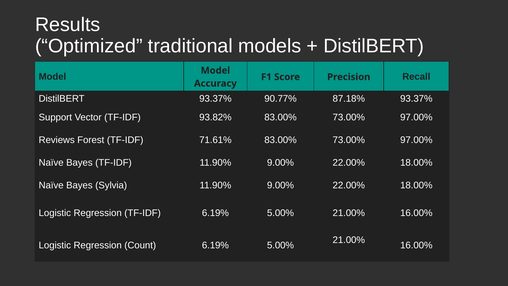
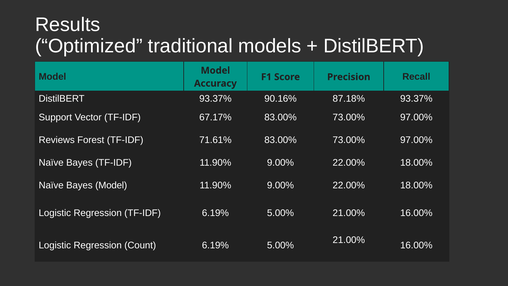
90.77%: 90.77% -> 90.16%
93.82%: 93.82% -> 67.17%
Bayes Sylvia: Sylvia -> Model
